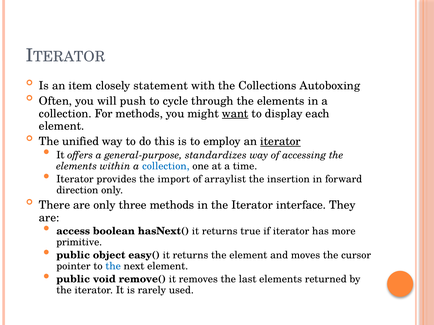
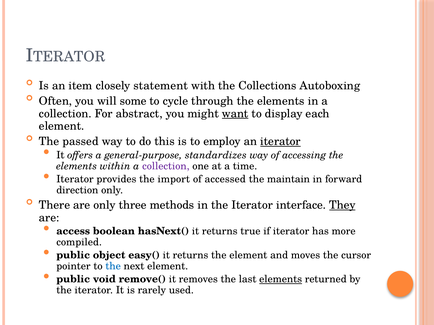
push: push -> some
For methods: methods -> abstract
unified: unified -> passed
collection at (166, 166) colour: blue -> purple
arraylist: arraylist -> accessed
insertion: insertion -> maintain
They underline: none -> present
primitive: primitive -> compiled
elements at (281, 280) underline: none -> present
